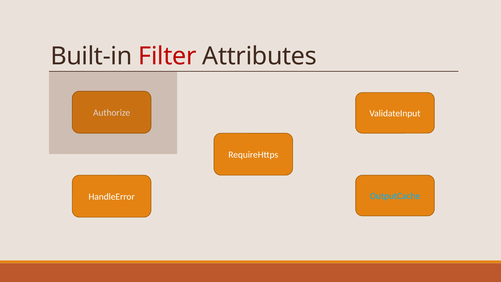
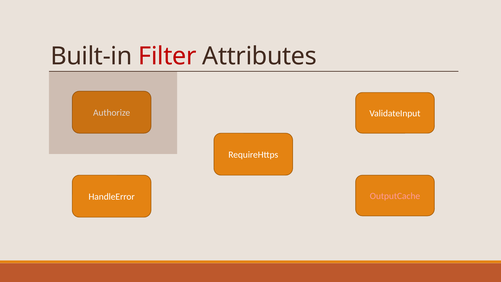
OutputCache colour: light blue -> pink
